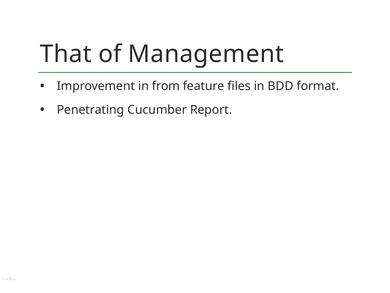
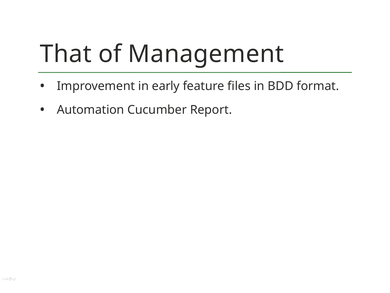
from: from -> early
Penetrating: Penetrating -> Automation
